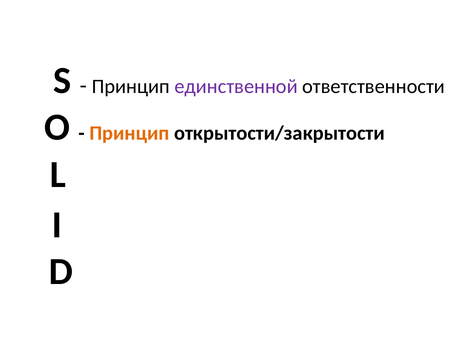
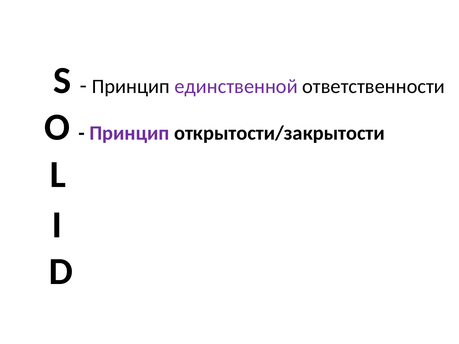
Принцип at (129, 133) colour: orange -> purple
